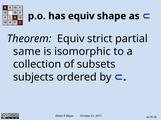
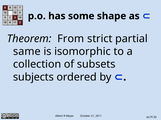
has equiv: equiv -> some
Theorem Equiv: Equiv -> From
